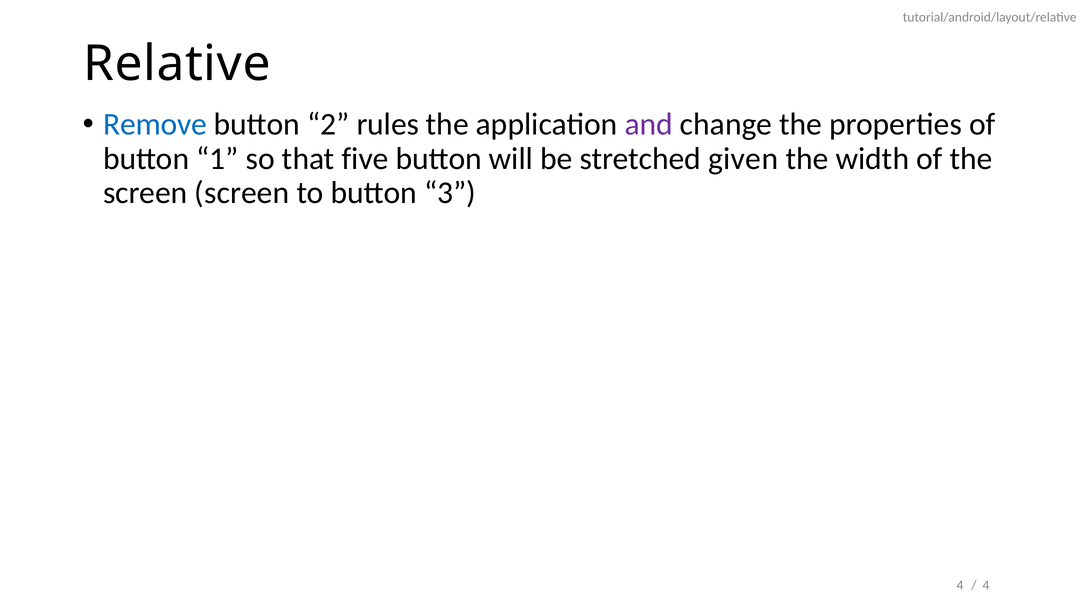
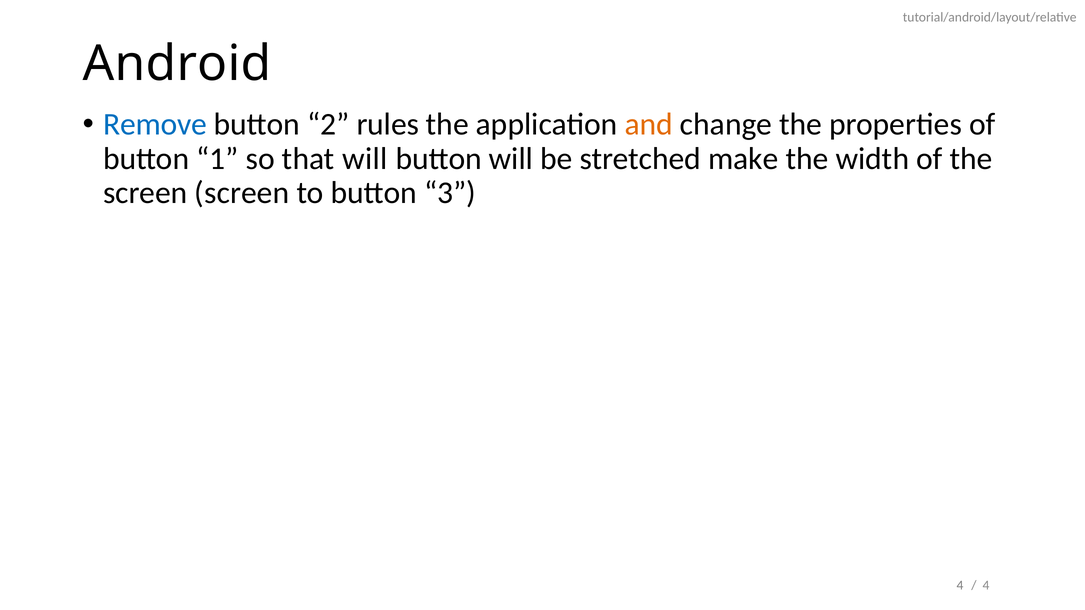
Relative: Relative -> Android
and colour: purple -> orange
that five: five -> will
given: given -> make
